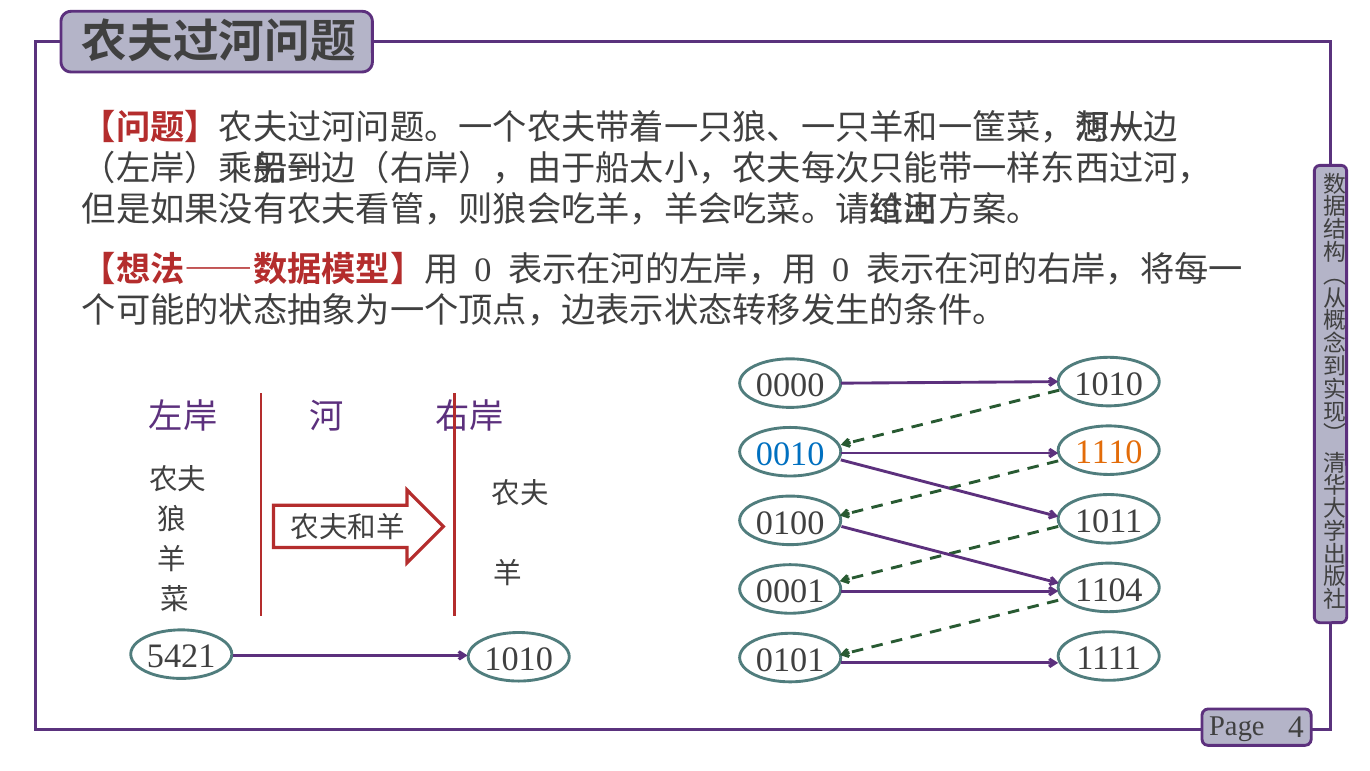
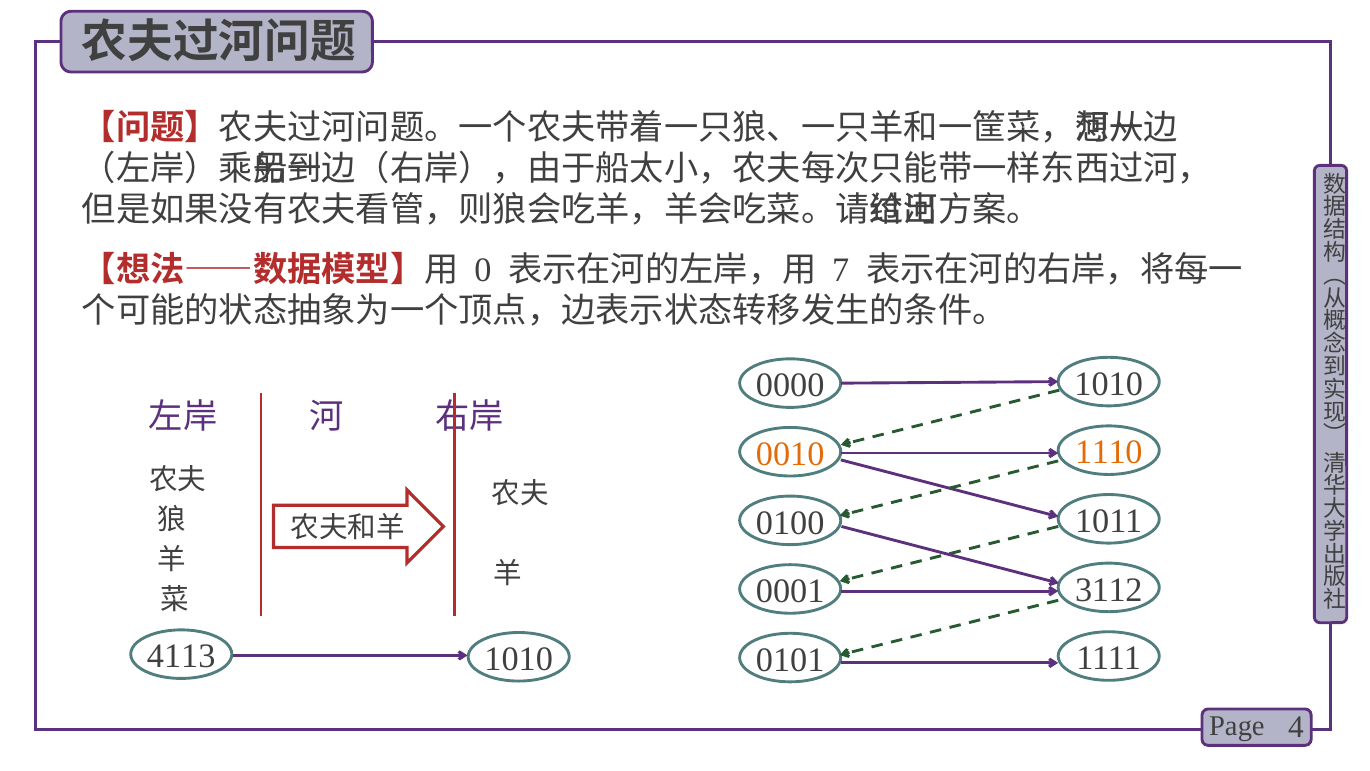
0 at (841, 270): 0 -> 7
0010 colour: blue -> orange
1104: 1104 -> 3112
5421: 5421 -> 4113
